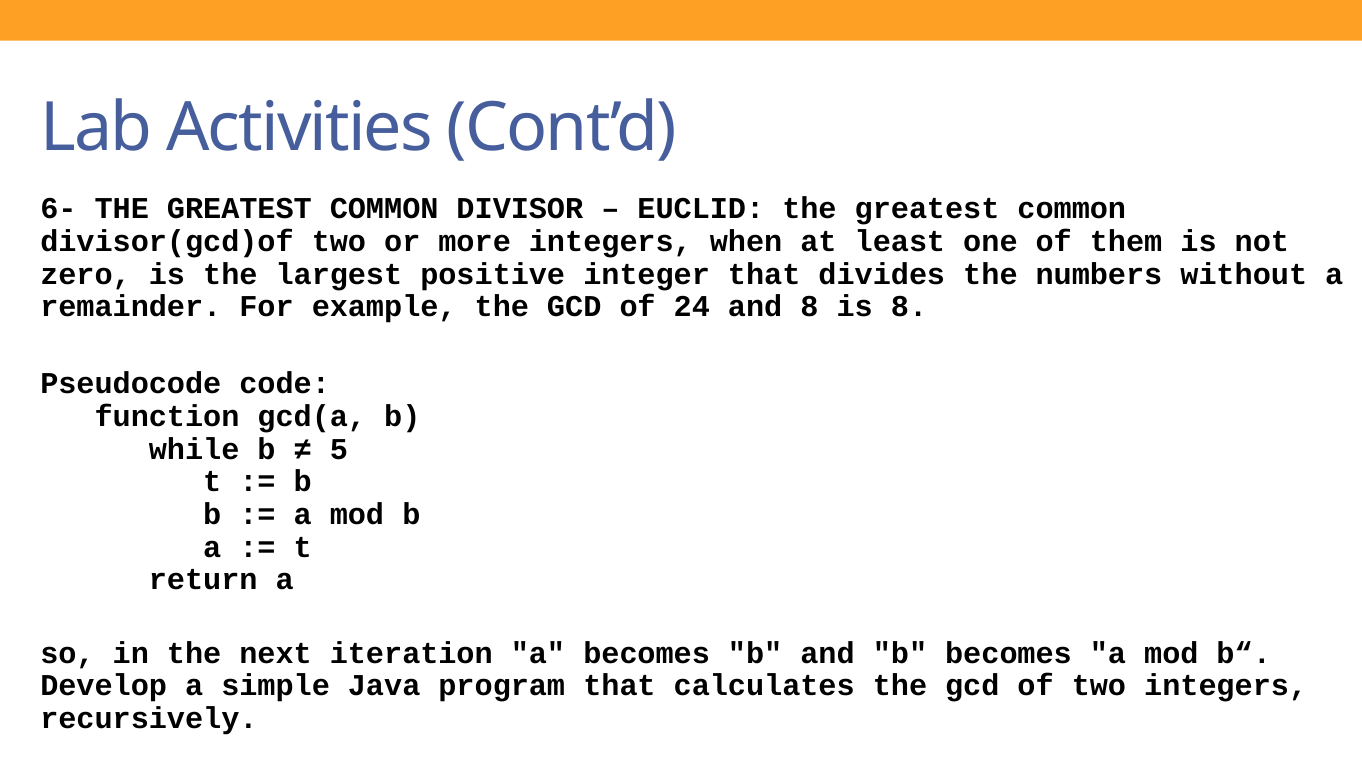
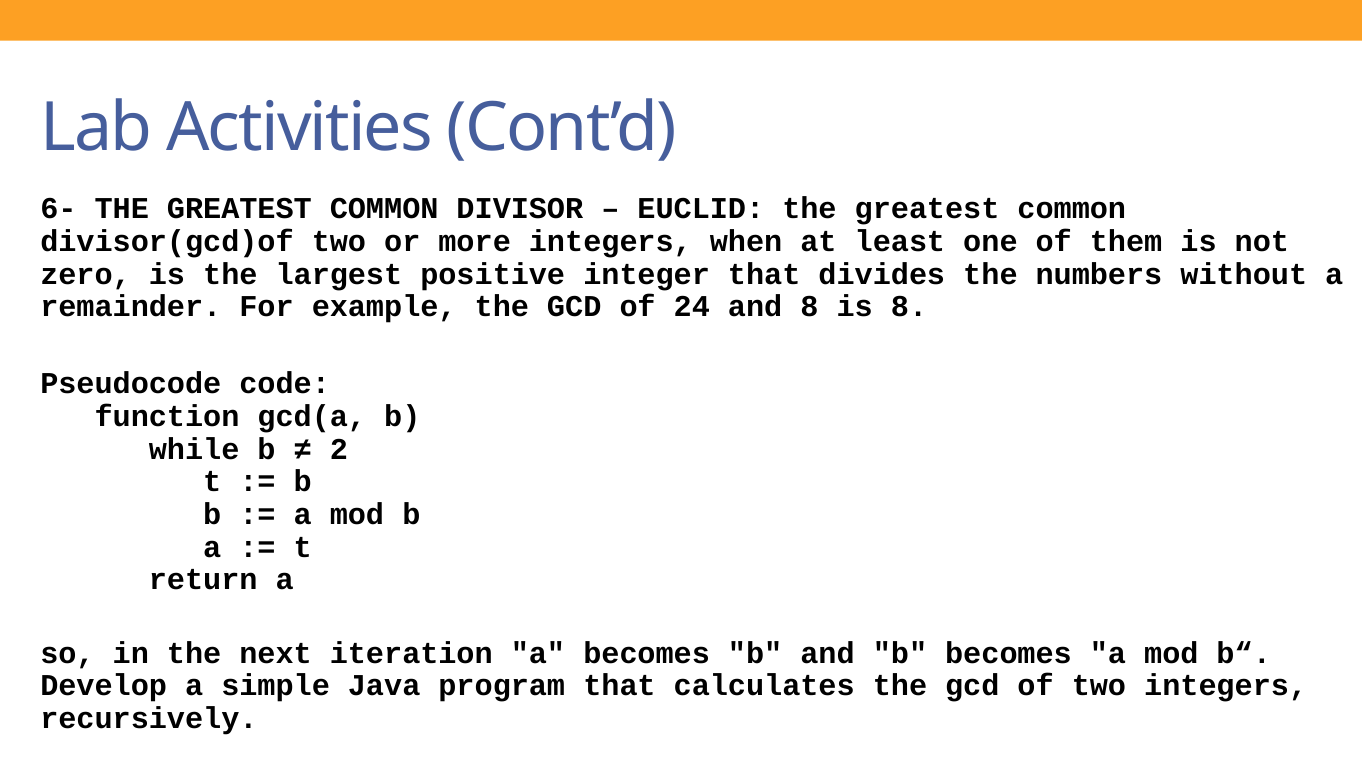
5: 5 -> 2
